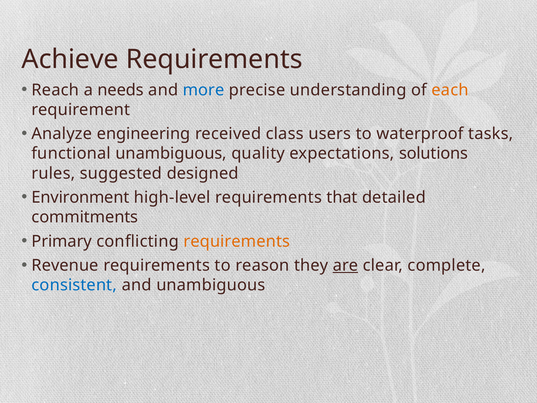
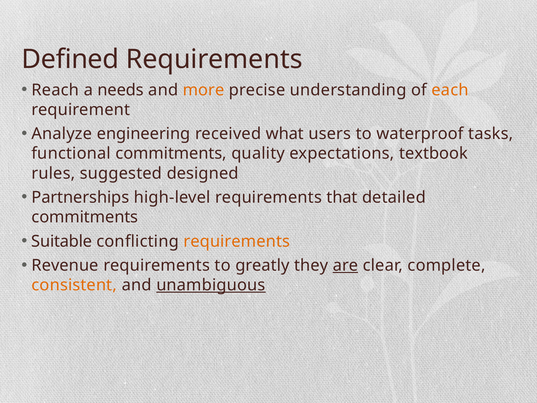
Achieve: Achieve -> Defined
more colour: blue -> orange
class: class -> what
functional unambiguous: unambiguous -> commitments
solutions: solutions -> textbook
Environment: Environment -> Partnerships
Primary: Primary -> Suitable
reason: reason -> greatly
consistent colour: blue -> orange
unambiguous at (211, 285) underline: none -> present
